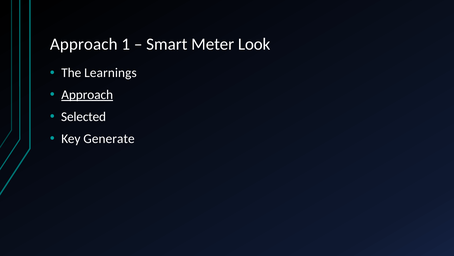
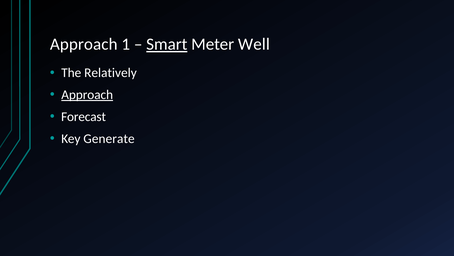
Smart underline: none -> present
Look: Look -> Well
Learnings: Learnings -> Relatively
Selected: Selected -> Forecast
